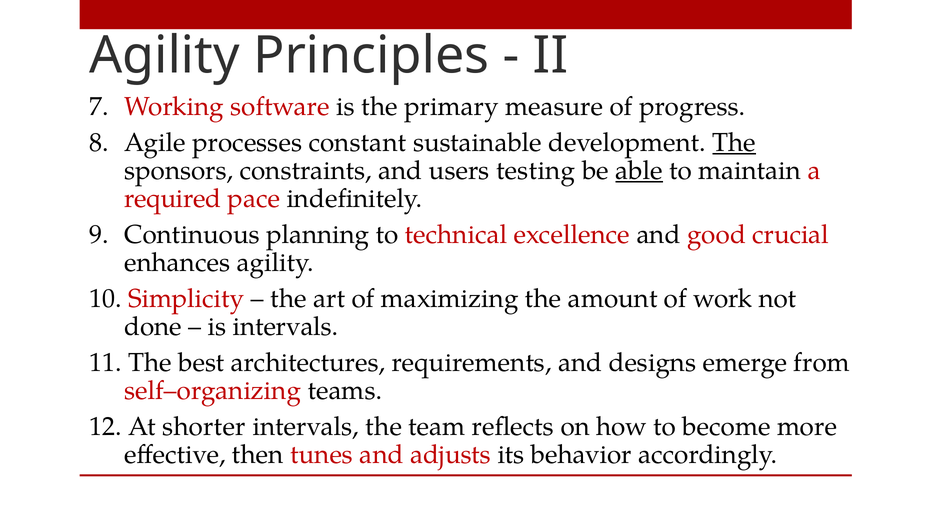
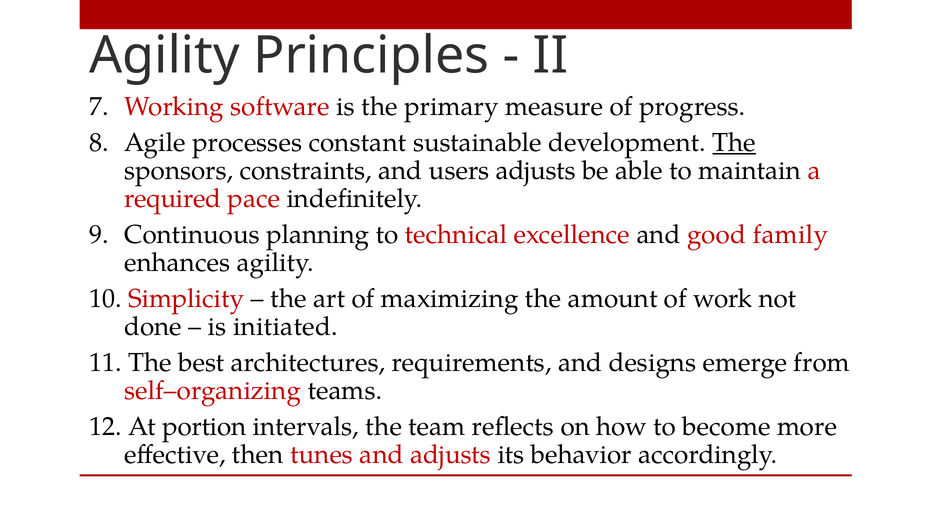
users testing: testing -> adjusts
able underline: present -> none
crucial: crucial -> family
is intervals: intervals -> initiated
shorter: shorter -> portion
